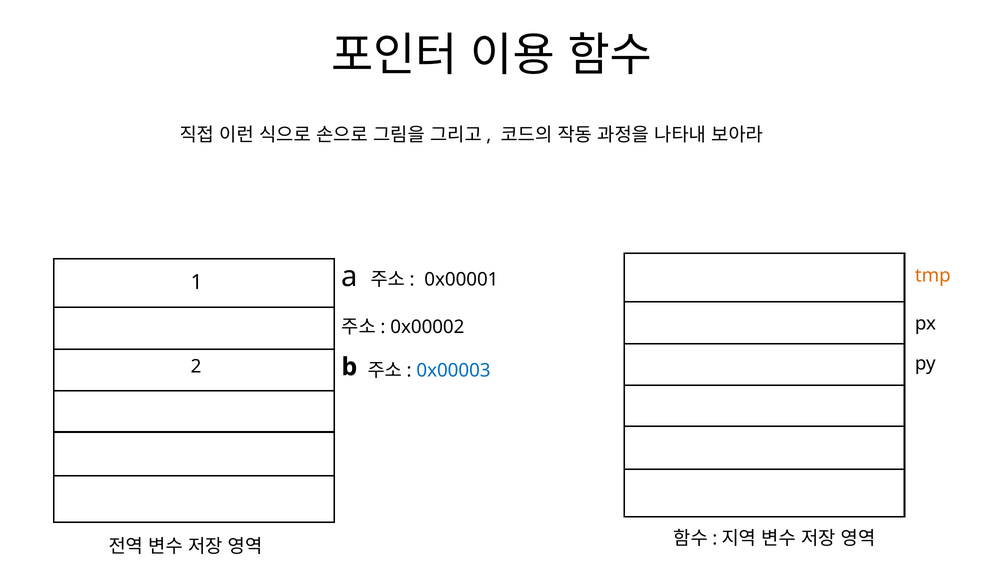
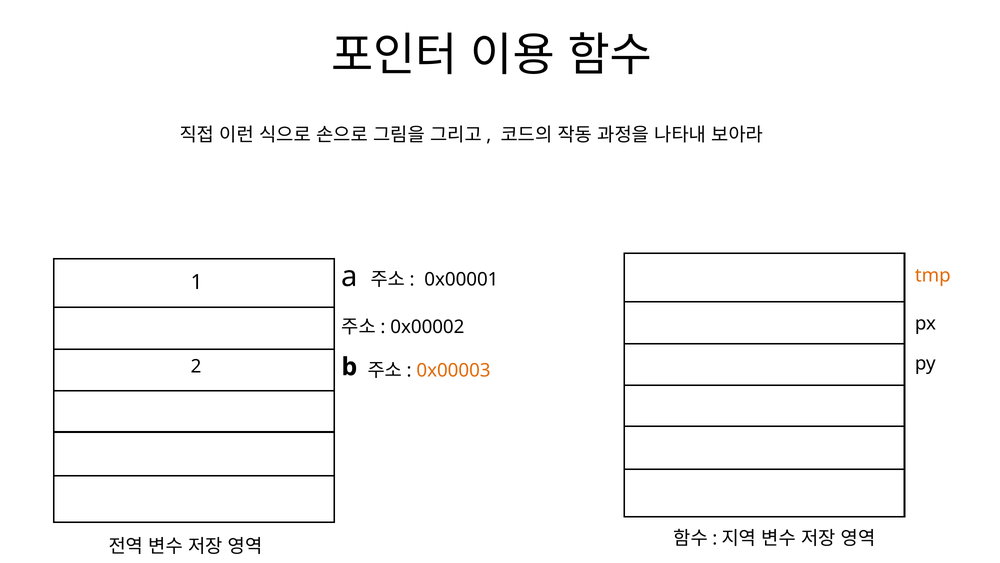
0x00003 colour: blue -> orange
